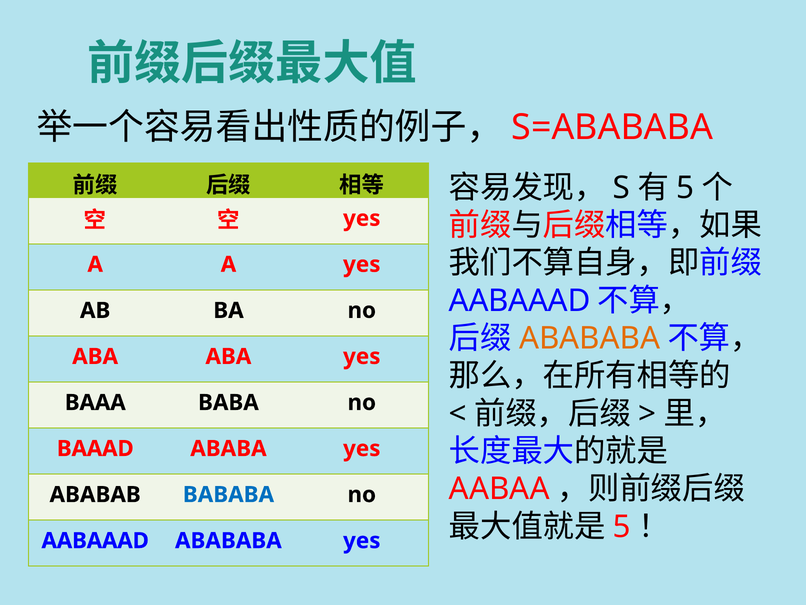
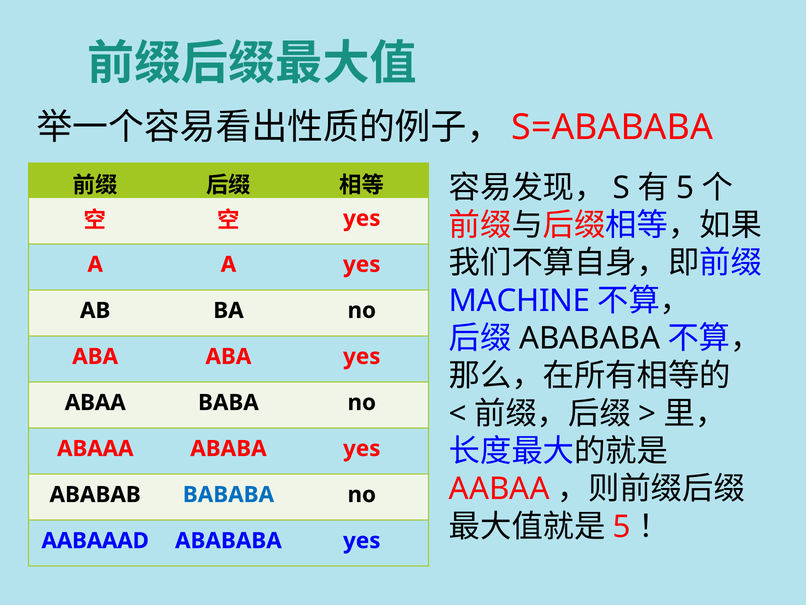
AABAAAD at (520, 300): AABAAAD -> MACHINE
ABABABA at (590, 338) colour: orange -> black
BAAA: BAAA -> ABAA
BAAAD: BAAAD -> ABAAA
